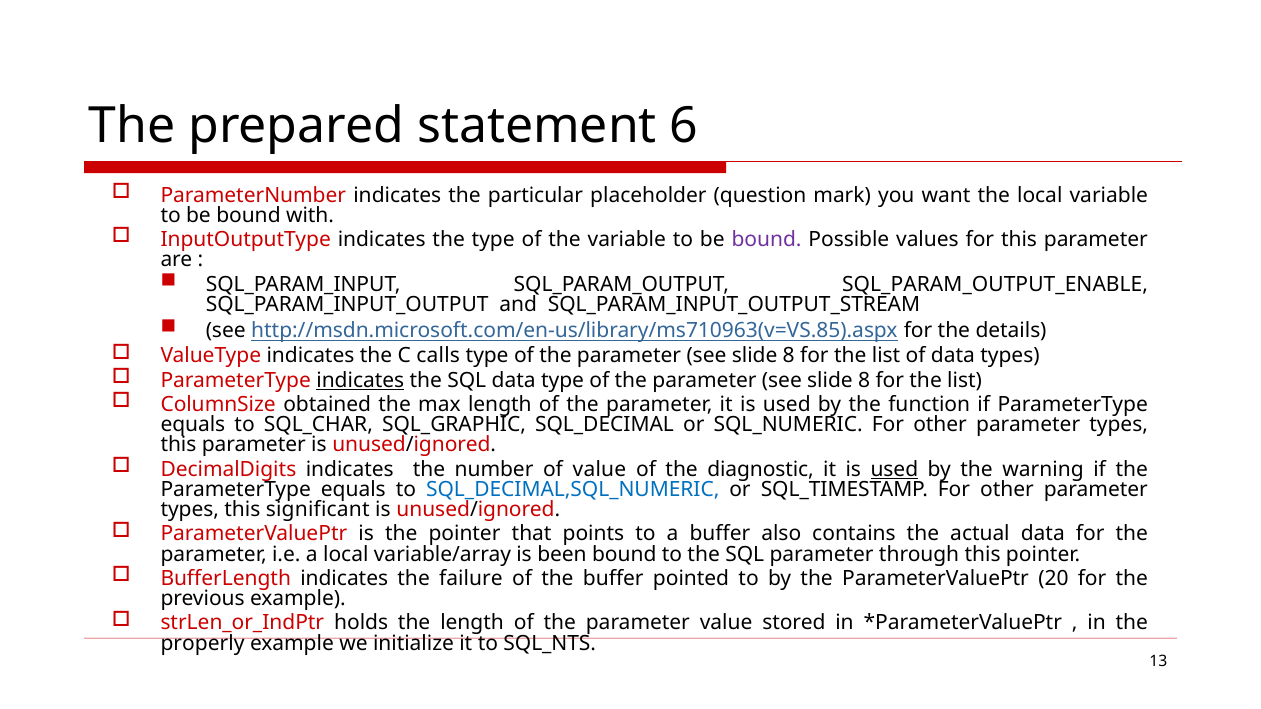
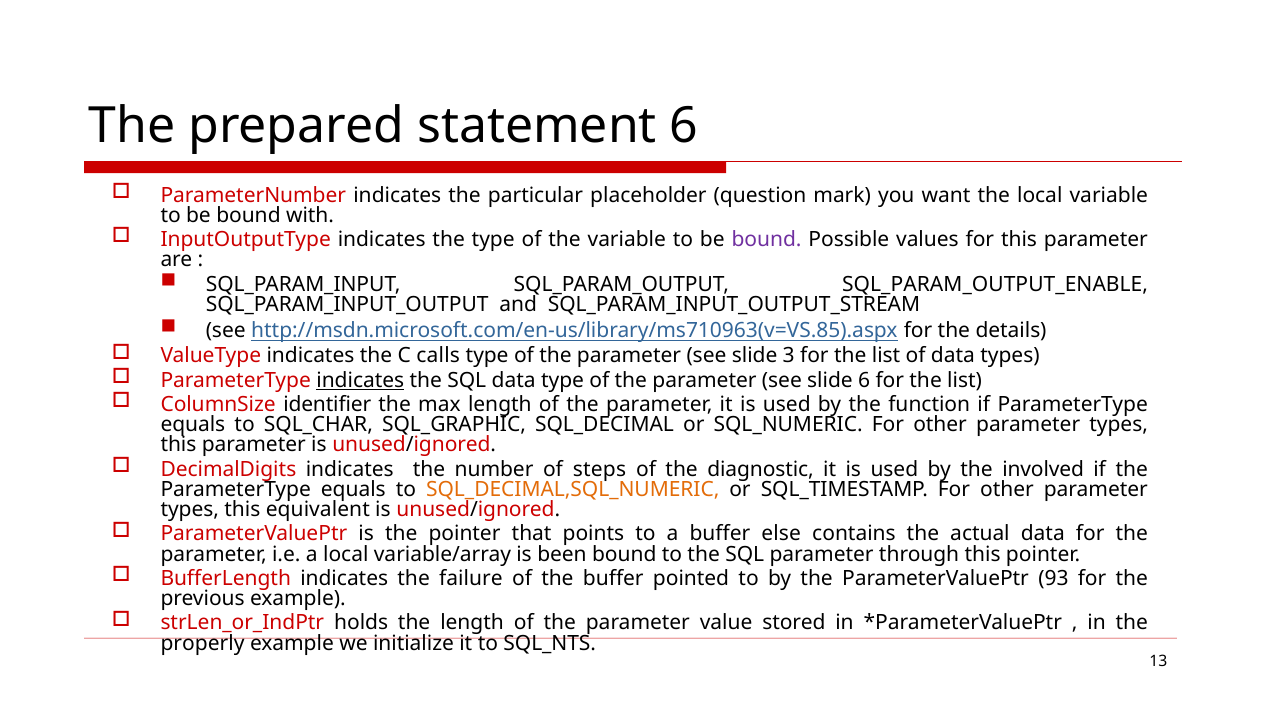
8 at (789, 356): 8 -> 3
8 at (864, 380): 8 -> 6
obtained: obtained -> identifier
of value: value -> steps
used at (894, 469) underline: present -> none
warning: warning -> involved
SQL_DECIMAL,SQL_NUMERIC colour: blue -> orange
significant: significant -> equivalent
also: also -> else
20: 20 -> 93
